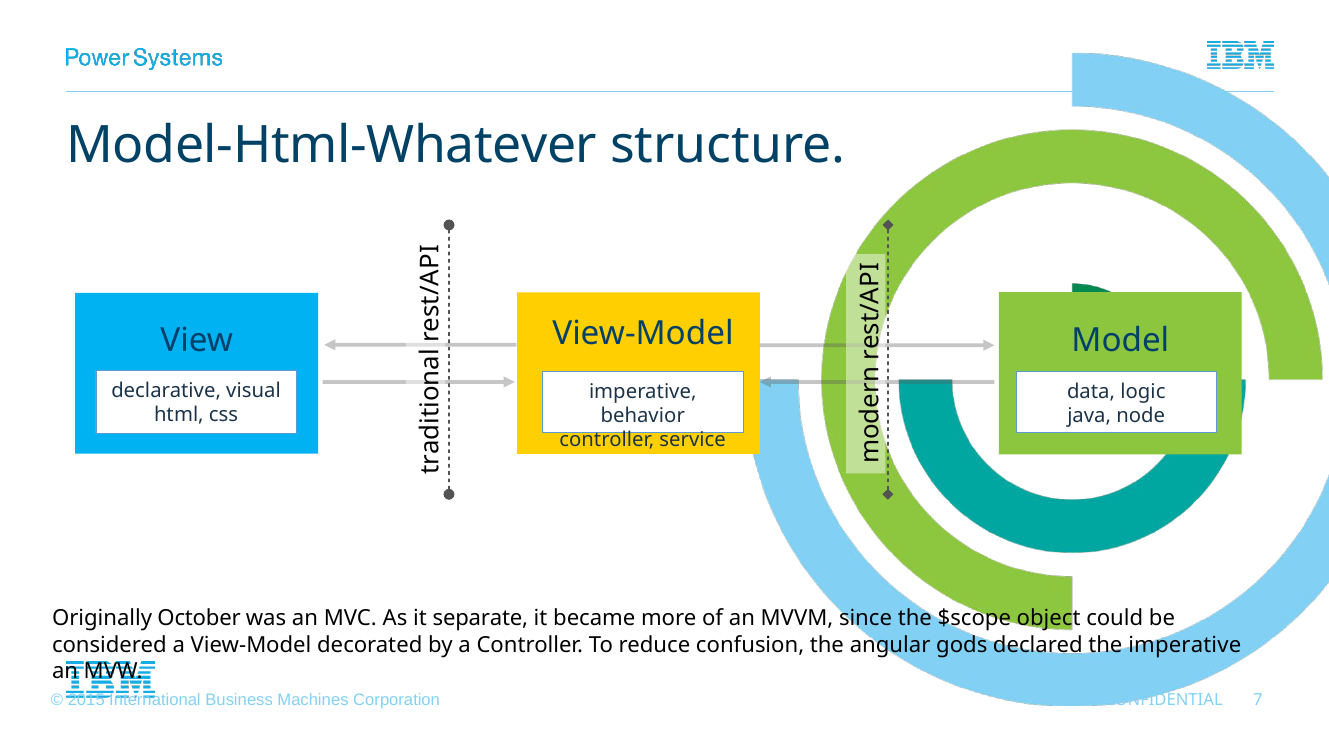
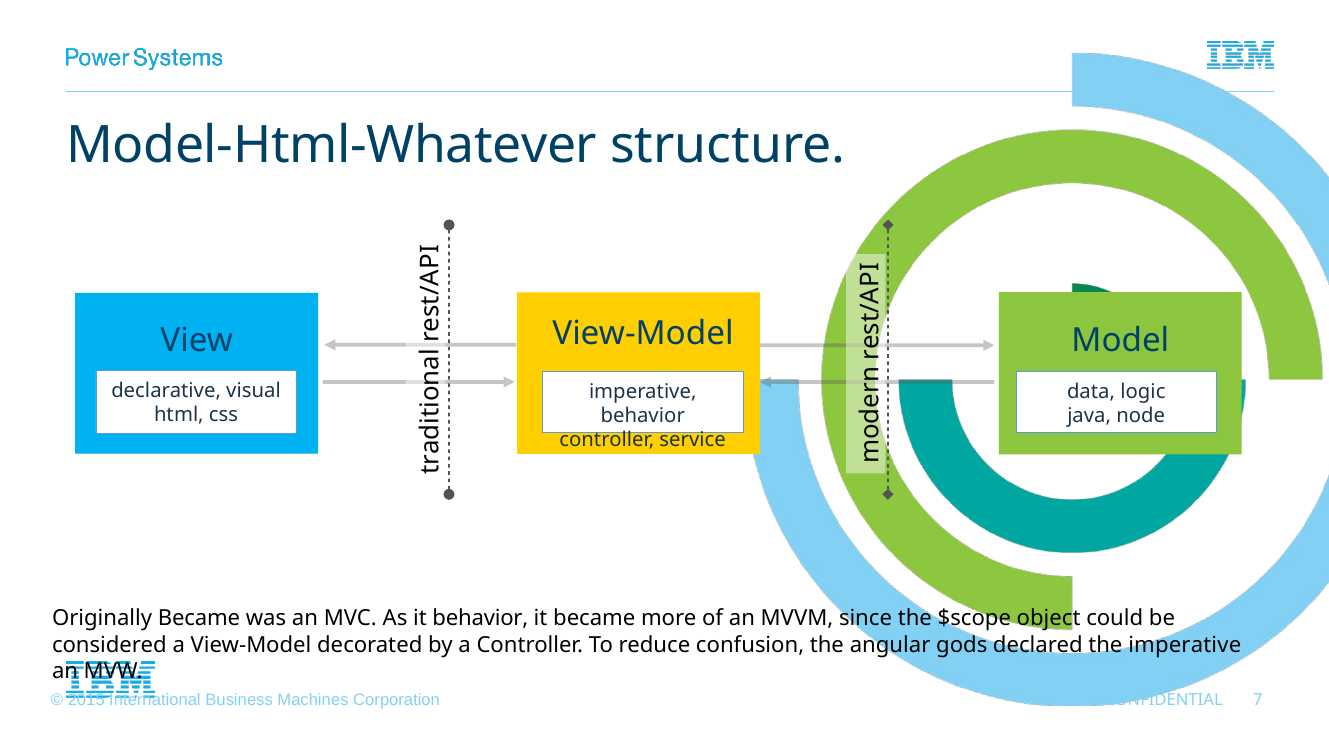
Originally October: October -> Became
it separate: separate -> behavior
